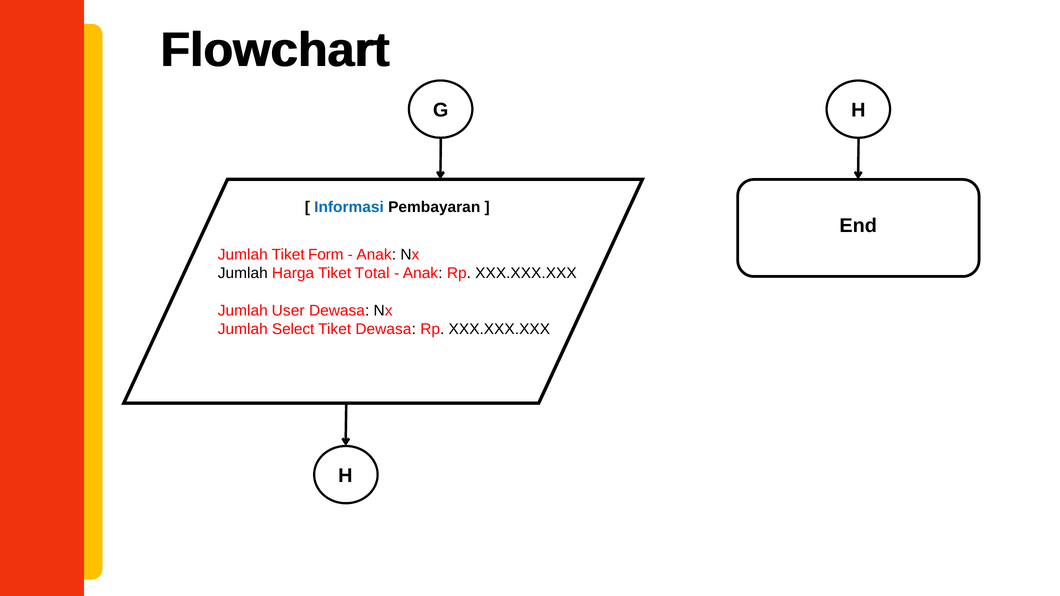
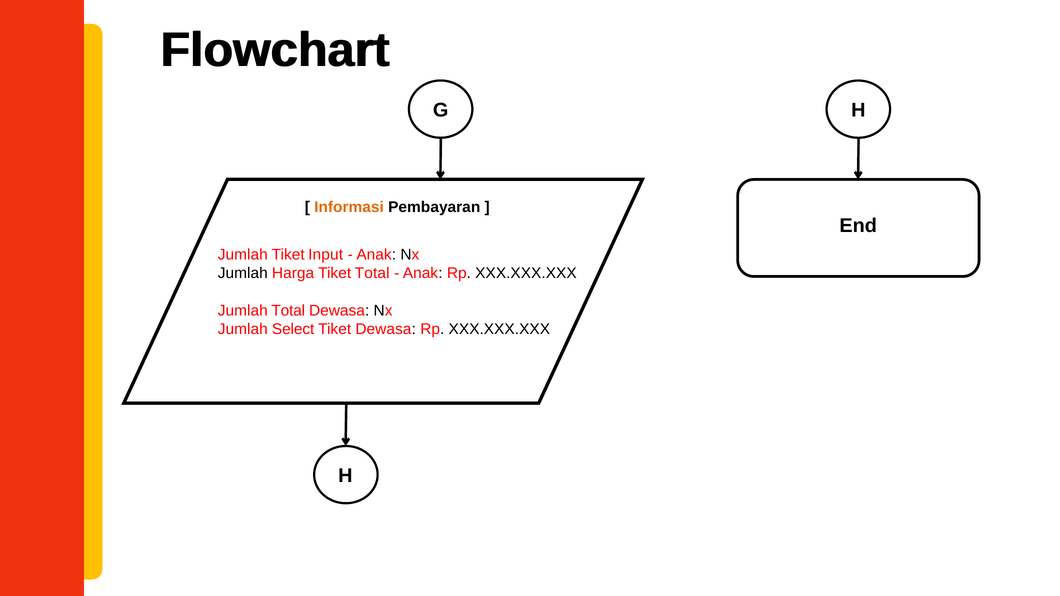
Informasi colour: blue -> orange
Form: Form -> Input
Jumlah User: User -> Total
